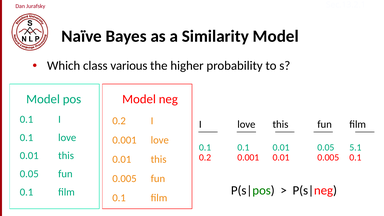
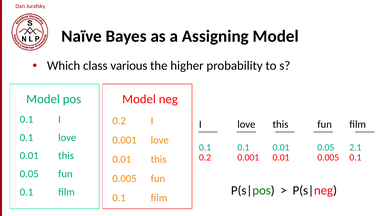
Similarity: Similarity -> Assigning
5.1: 5.1 -> 2.1
